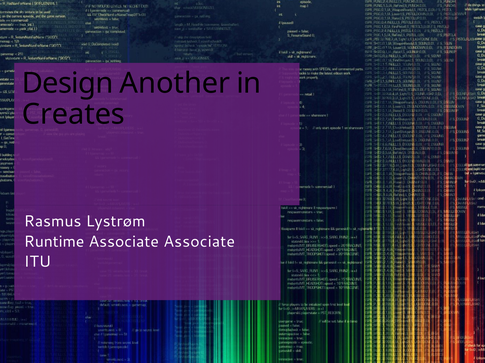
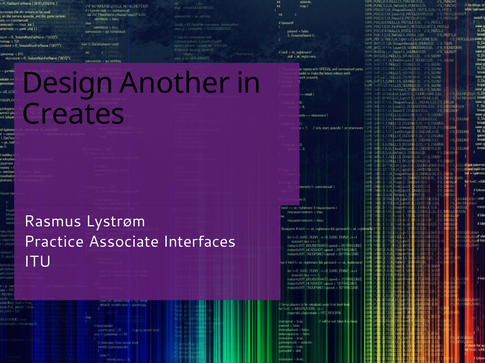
Runtime: Runtime -> Practice
Associate Associate: Associate -> Interfaces
